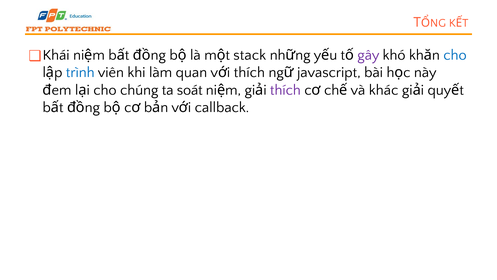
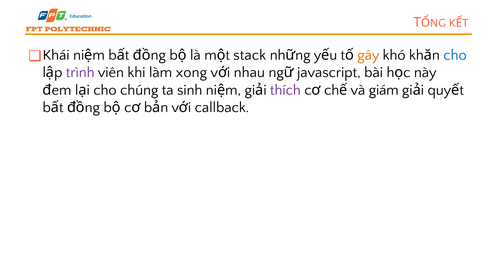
gây colour: purple -> orange
trình colour: blue -> purple
quan: quan -> xong
thích at (249, 72): thích -> nhau
soát: soát -> sinh
khác: khác -> giám
